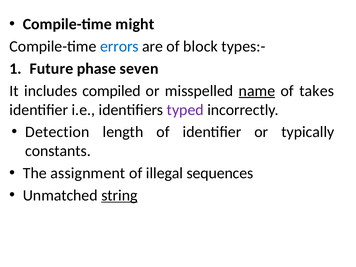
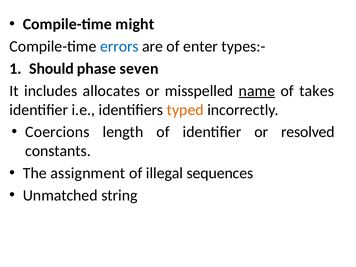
block: block -> enter
Future: Future -> Should
compiled: compiled -> allocates
typed colour: purple -> orange
Detection: Detection -> Coercions
typically: typically -> resolved
string underline: present -> none
